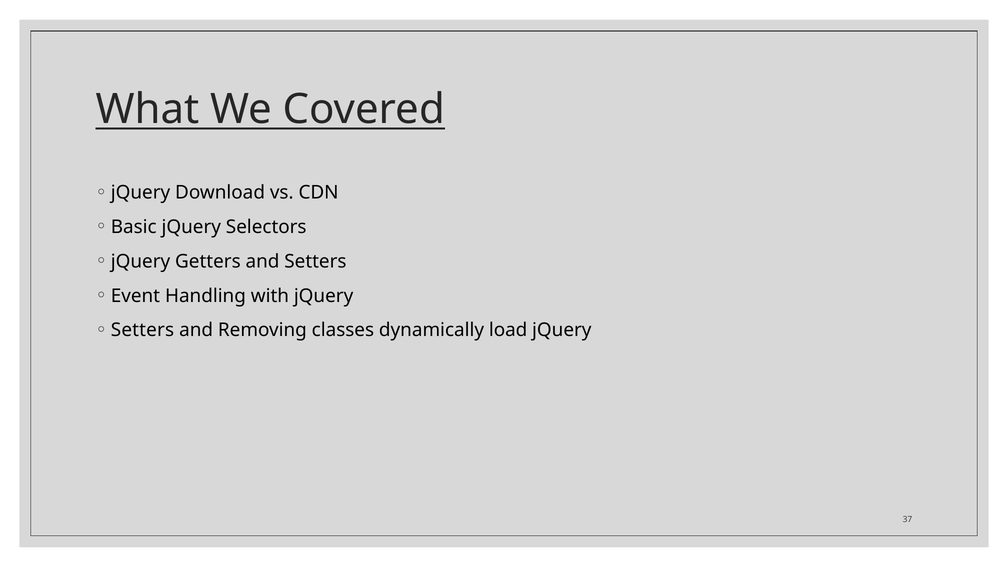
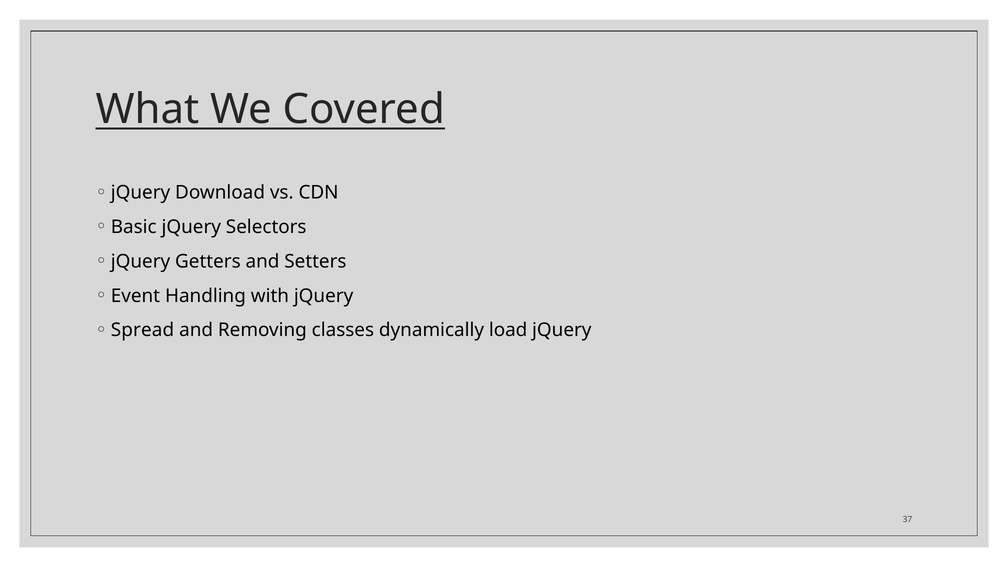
Setters at (142, 330): Setters -> Spread
